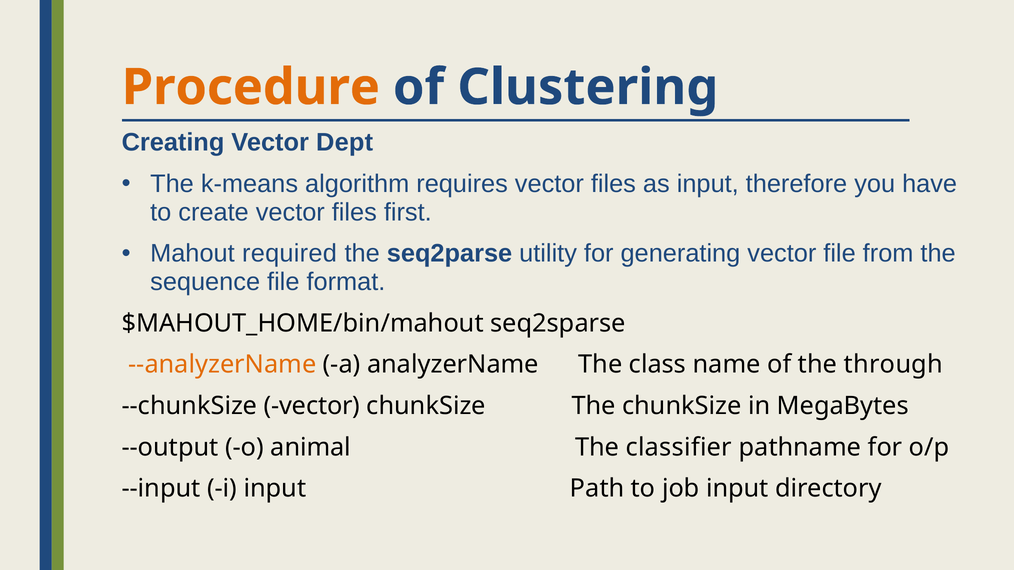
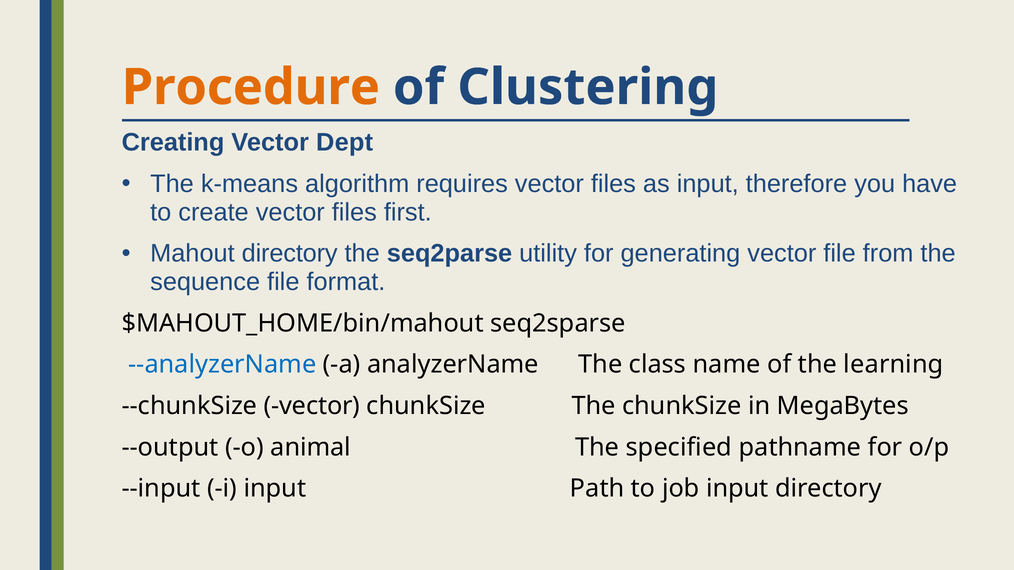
Mahout required: required -> directory
--analyzerName colour: orange -> blue
through: through -> learning
classifier: classifier -> specified
